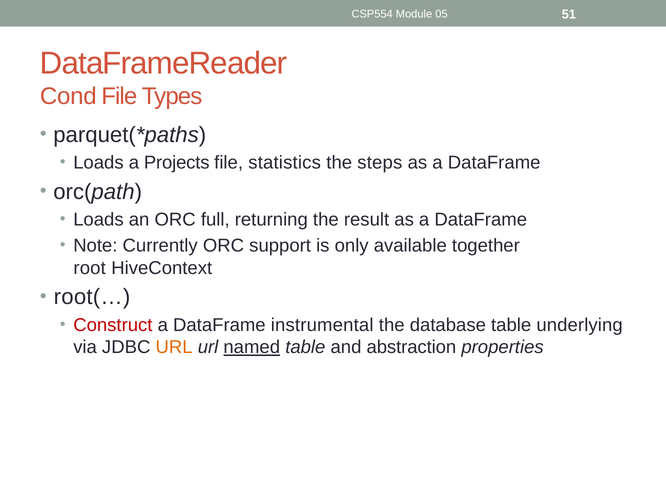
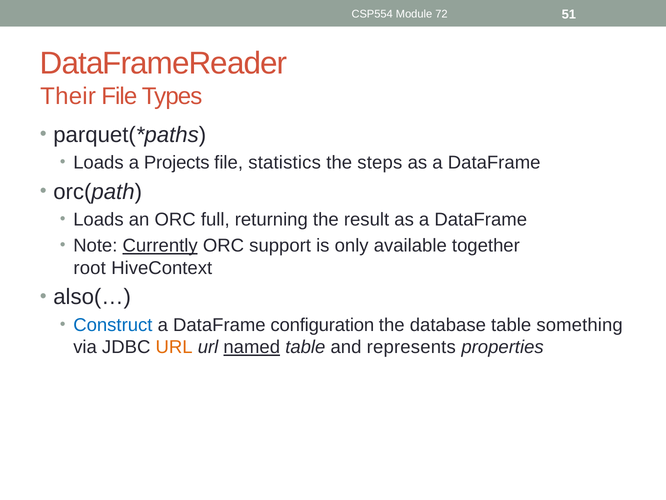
05: 05 -> 72
Cond: Cond -> Their
Currently underline: none -> present
root(…: root(… -> also(…
Construct colour: red -> blue
instrumental: instrumental -> configuration
underlying: underlying -> something
abstraction: abstraction -> represents
